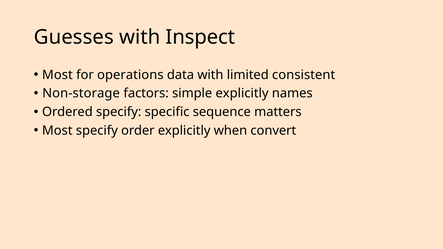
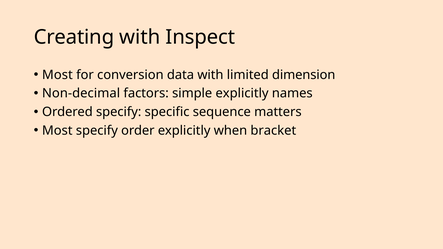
Guesses: Guesses -> Creating
operations: operations -> conversion
consistent: consistent -> dimension
Non-storage: Non-storage -> Non-decimal
convert: convert -> bracket
